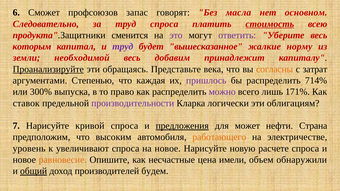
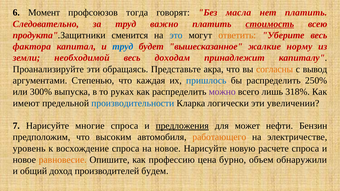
Сможет: Сможет -> Момент
запас: запас -> тогда
нет основном: основном -> платить
труд спроса: спроса -> важно
это colour: purple -> blue
ответить colour: purple -> orange
которым: которым -> фактора
труд at (123, 47) colour: purple -> blue
добавим: добавим -> доходам
Проанализируйте underline: present -> none
века: века -> акра
затрат: затрат -> вывод
пришлось colour: purple -> blue
714%: 714% -> 250%
право: право -> руках
171%: 171% -> 318%
ставок: ставок -> имеют
производительности colour: purple -> blue
облигациям: облигациям -> увеличении
кривой: кривой -> многие
Страна: Страна -> Бензин
увеличивают: увеличивают -> восхождение
несчастные: несчастные -> профессию
имели: имели -> бурно
общий underline: present -> none
